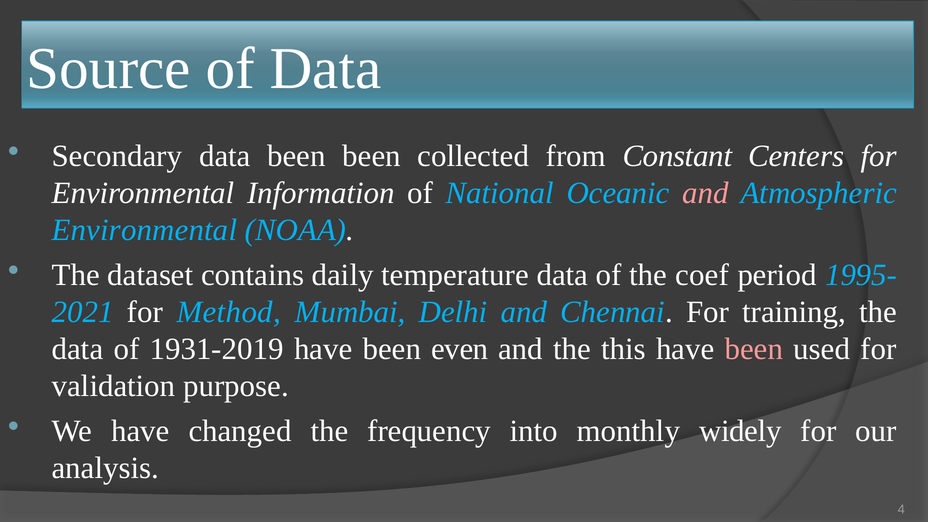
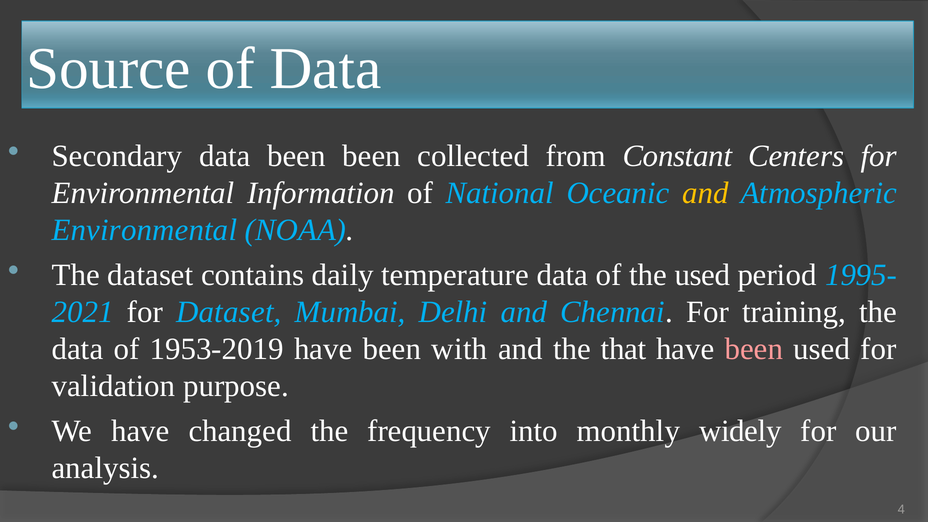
and at (705, 193) colour: pink -> yellow
the coef: coef -> used
for Method: Method -> Dataset
1931-2019: 1931-2019 -> 1953-2019
even: even -> with
this: this -> that
